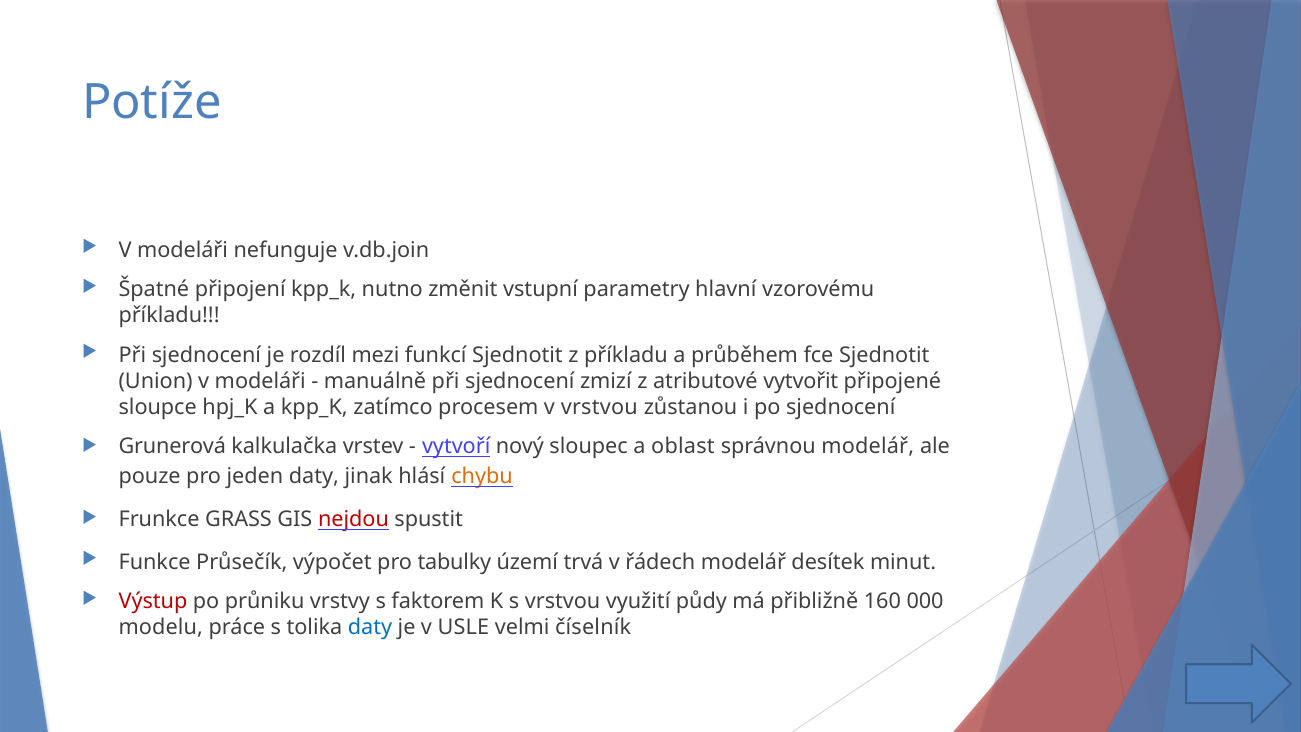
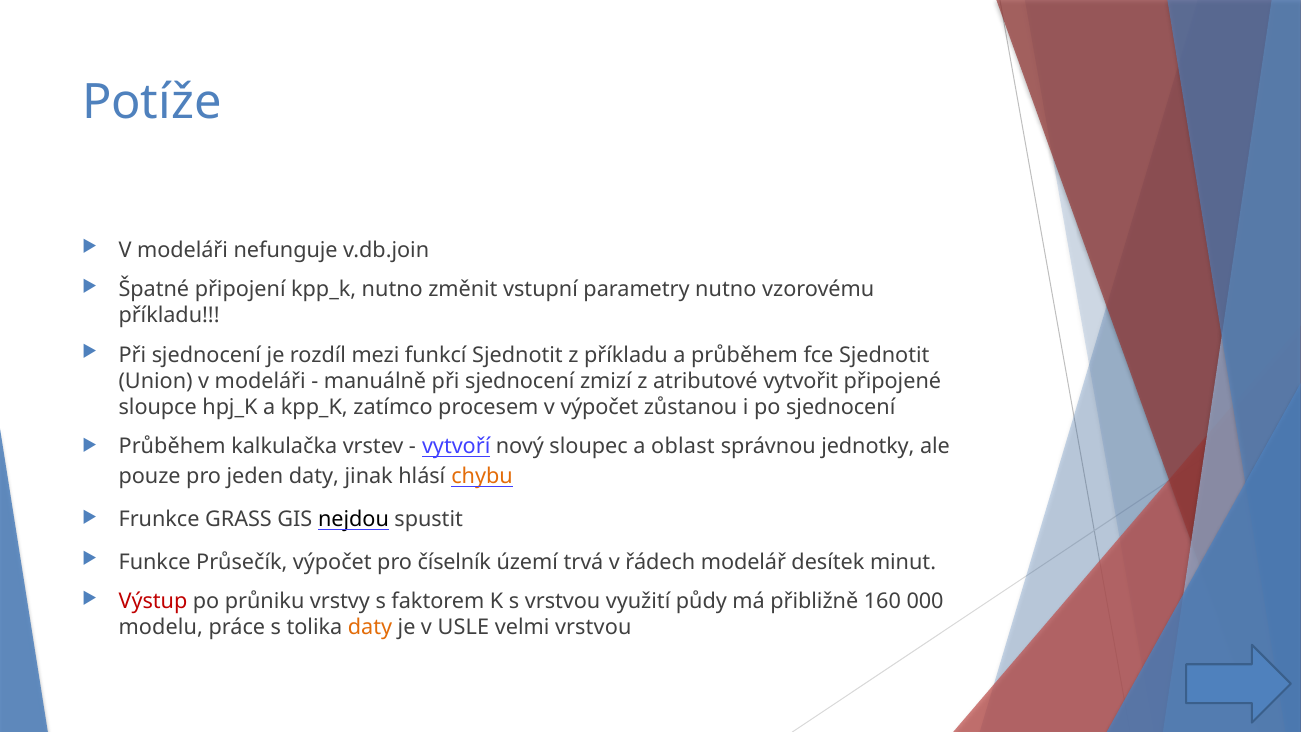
parametry hlavní: hlavní -> nutno
v vrstvou: vrstvou -> výpočet
Grunerová at (172, 447): Grunerová -> Průběhem
správnou modelář: modelář -> jednotky
nejdou colour: red -> black
tabulky: tabulky -> číselník
daty at (370, 628) colour: blue -> orange
velmi číselník: číselník -> vrstvou
